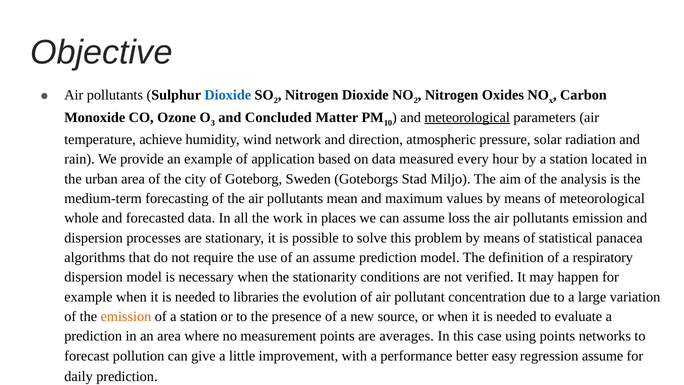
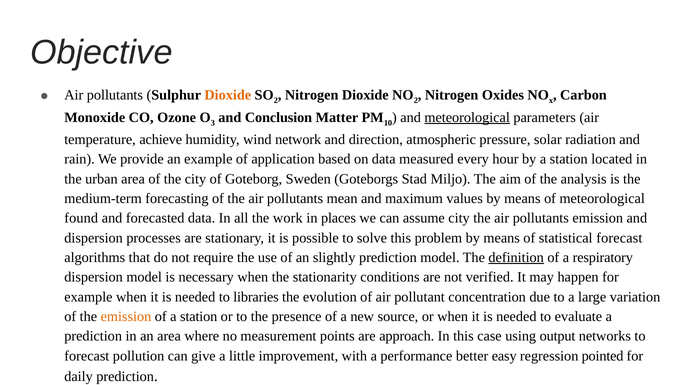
Dioxide at (228, 95) colour: blue -> orange
Concluded: Concluded -> Conclusion
whole: whole -> found
assume loss: loss -> city
statistical panacea: panacea -> forecast
an assume: assume -> slightly
definition underline: none -> present
averages: averages -> approach
using points: points -> output
regression assume: assume -> pointed
